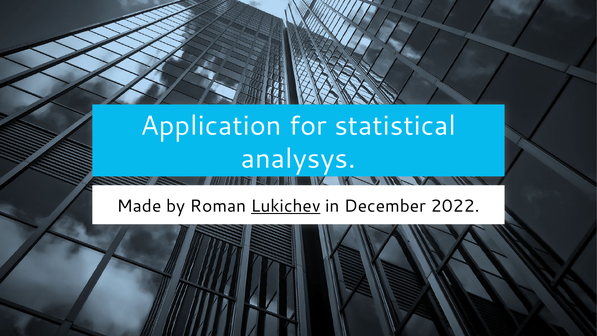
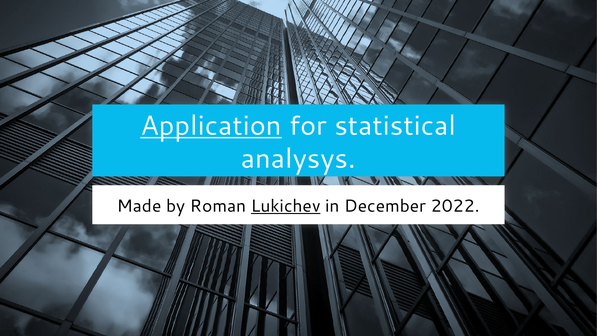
Application underline: none -> present
